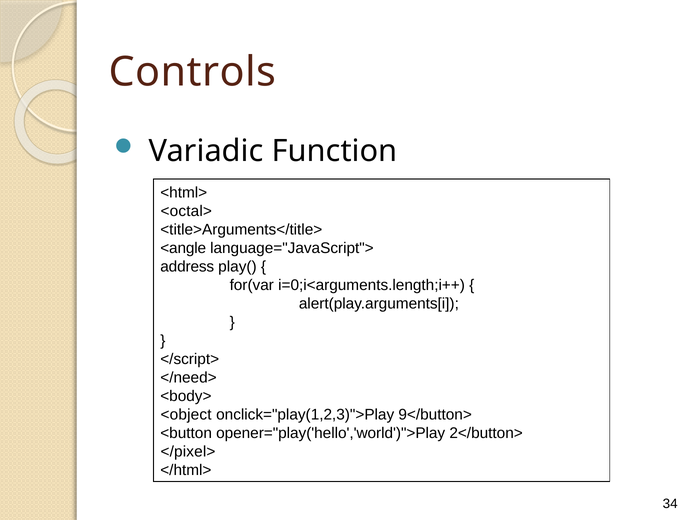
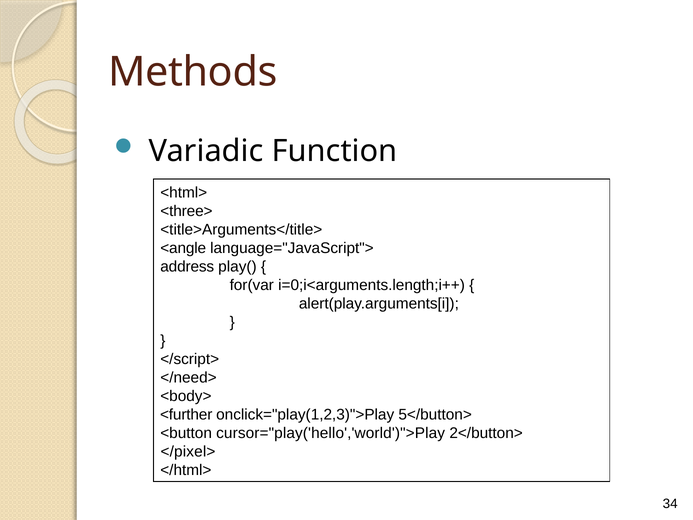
Controls: Controls -> Methods
<octal>: <octal> -> <three>
<object: <object -> <further
9</button>: 9</button> -> 5</button>
opener="play('hello','world')">Play: opener="play('hello','world')">Play -> cursor="play('hello','world')">Play
